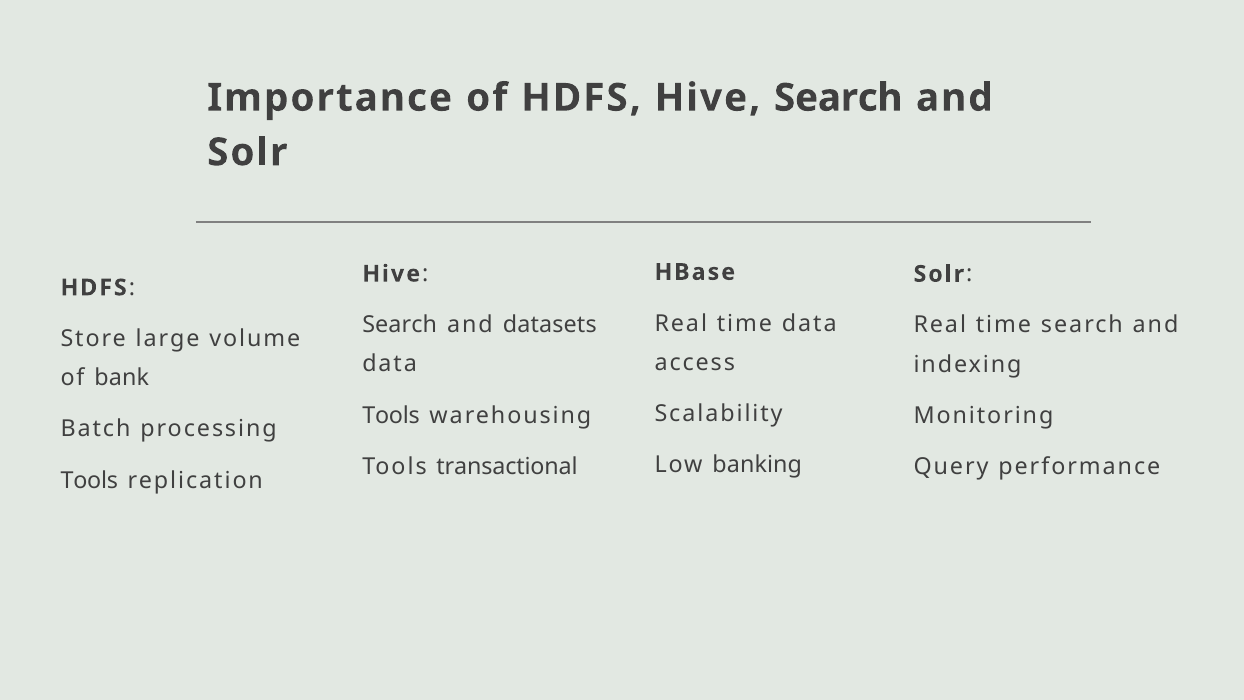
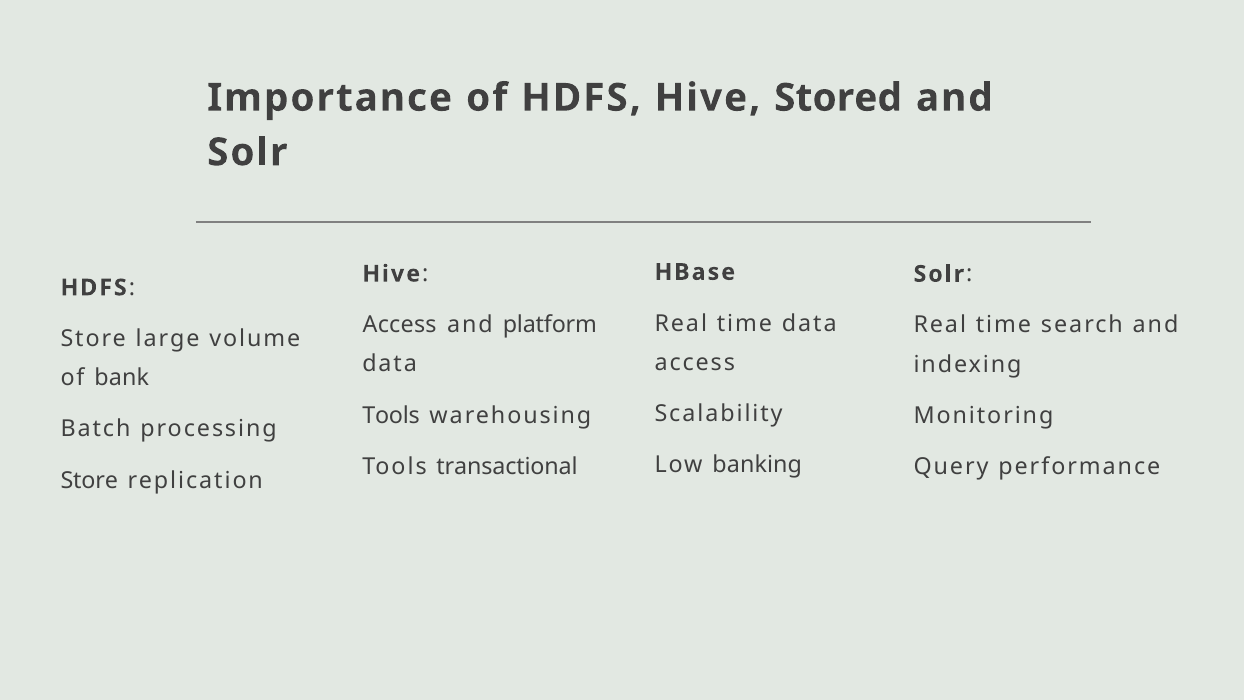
Hive Search: Search -> Stored
Search at (400, 325): Search -> Access
datasets: datasets -> platform
Tools at (89, 480): Tools -> Store
